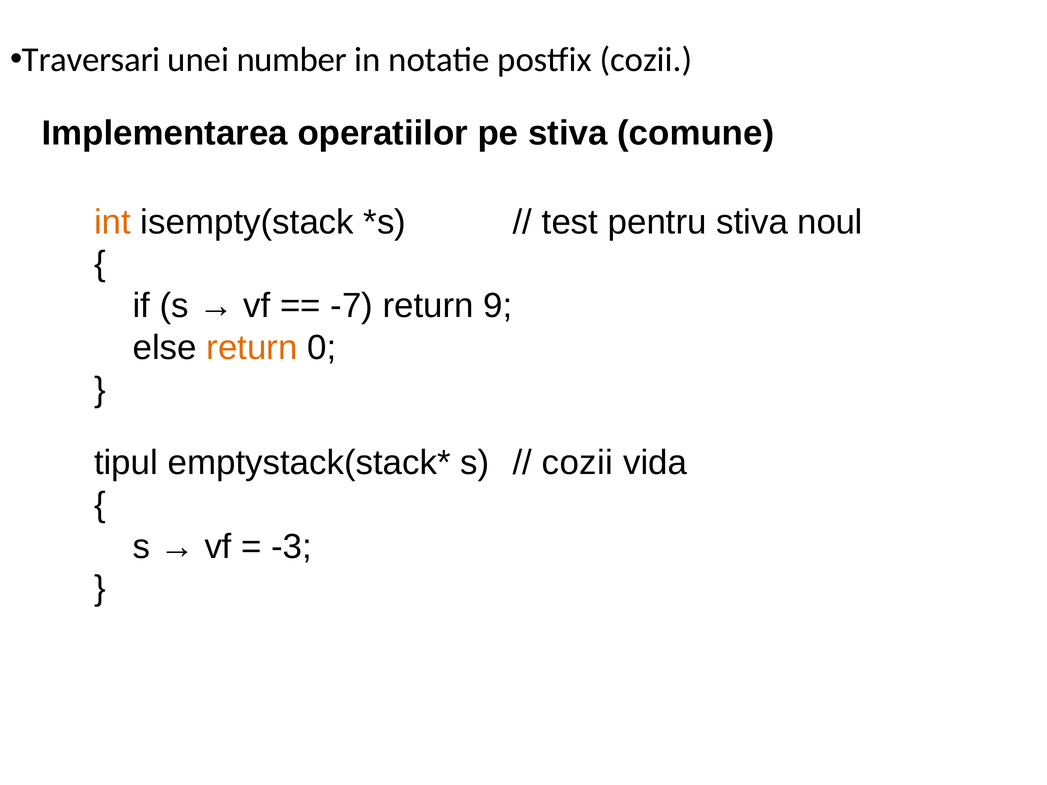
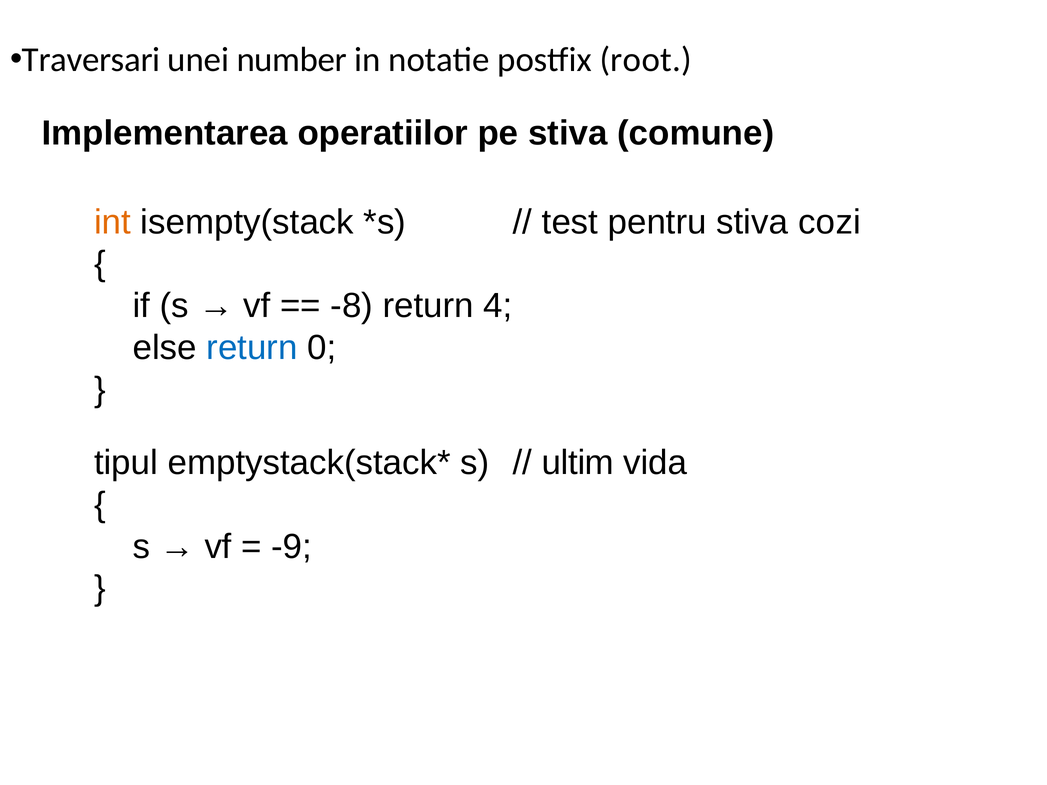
postfix cozii: cozii -> root
noul: noul -> cozi
-7: -7 -> -8
9: 9 -> 4
return at (252, 348) colour: orange -> blue
cozii at (578, 463): cozii -> ultim
-3: -3 -> -9
